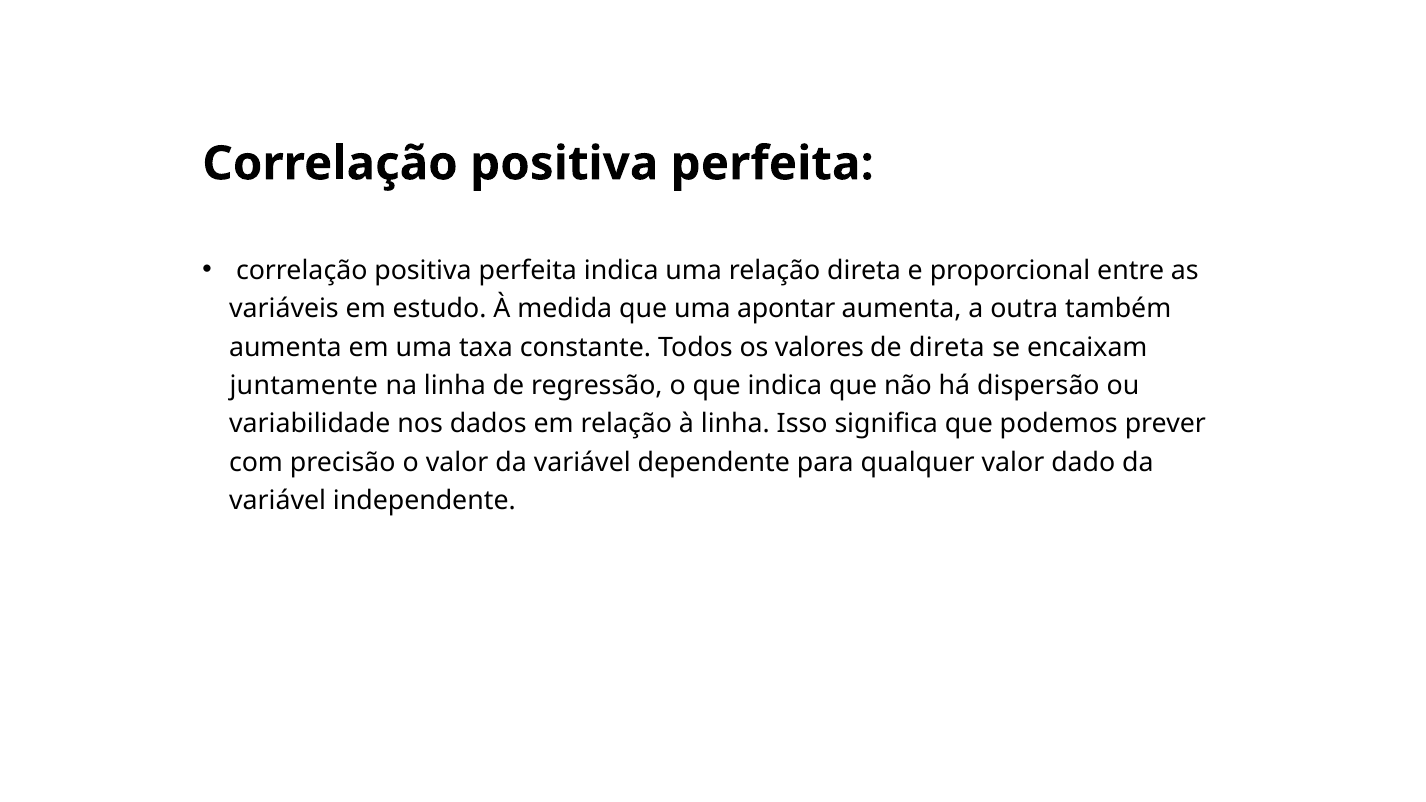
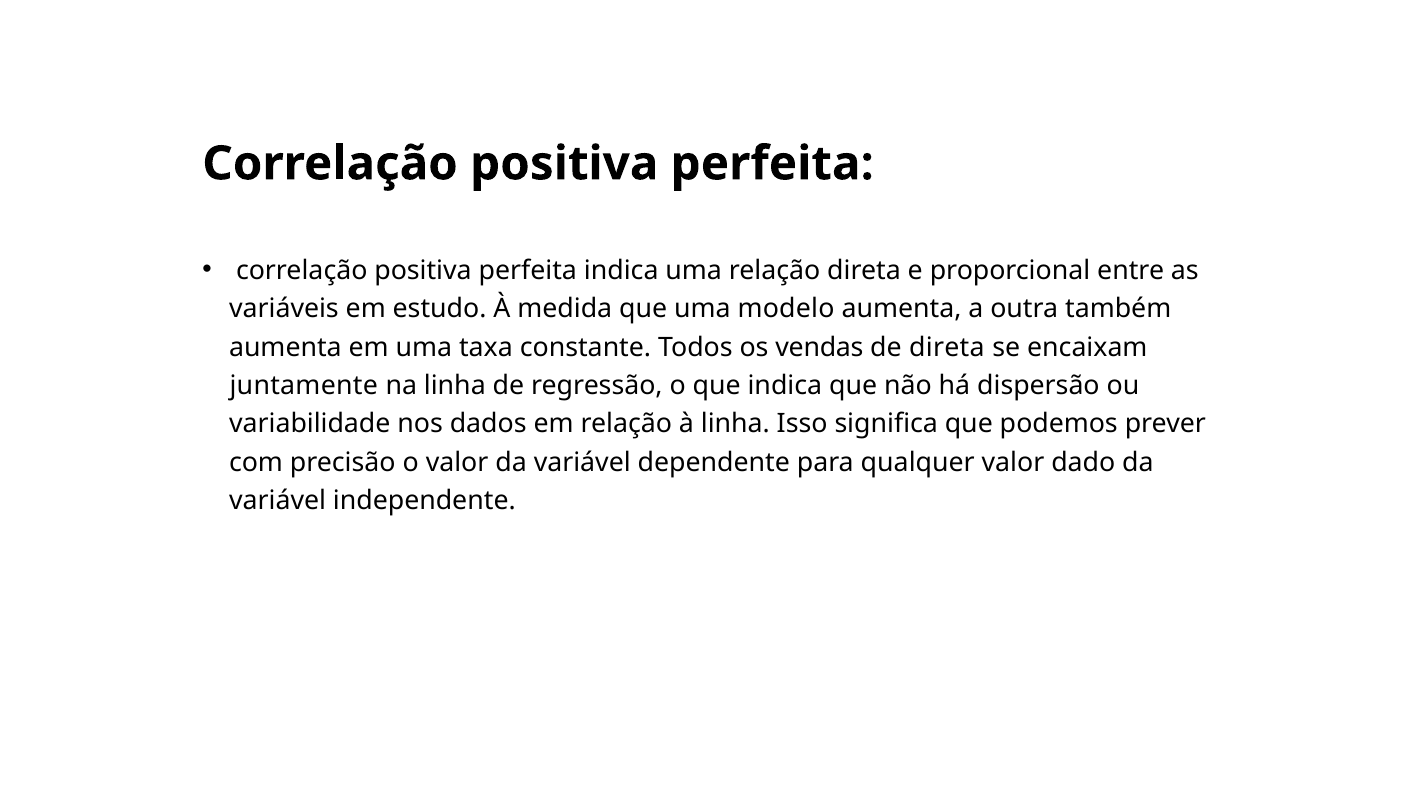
apontar: apontar -> modelo
valores: valores -> vendas
